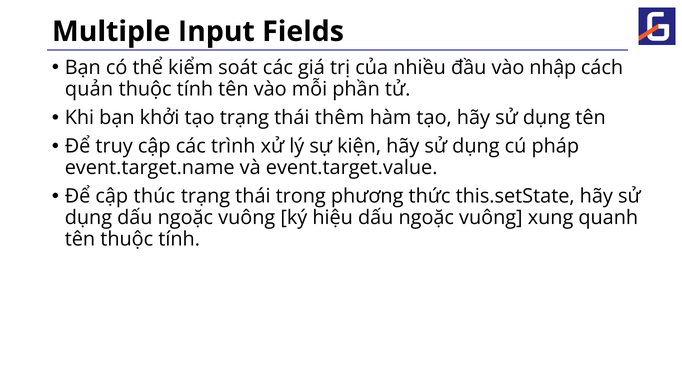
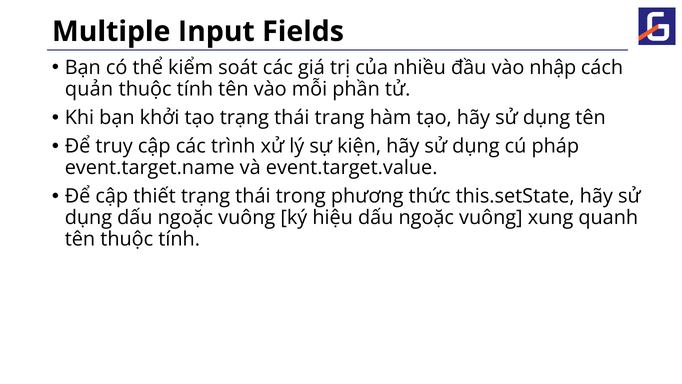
thêm: thêm -> trang
thúc: thúc -> thiết
